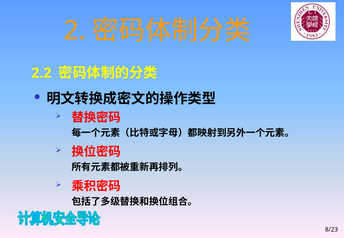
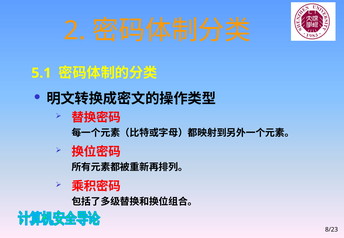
2.2: 2.2 -> 5.1
